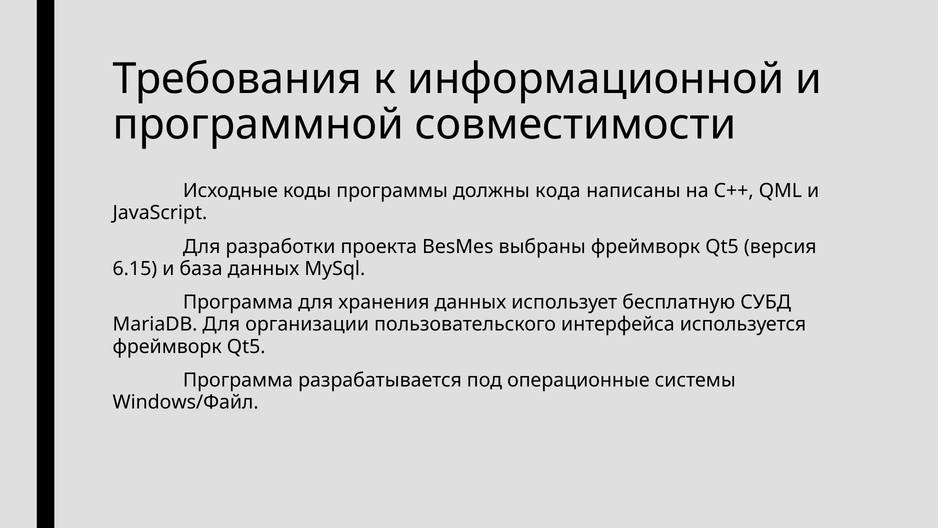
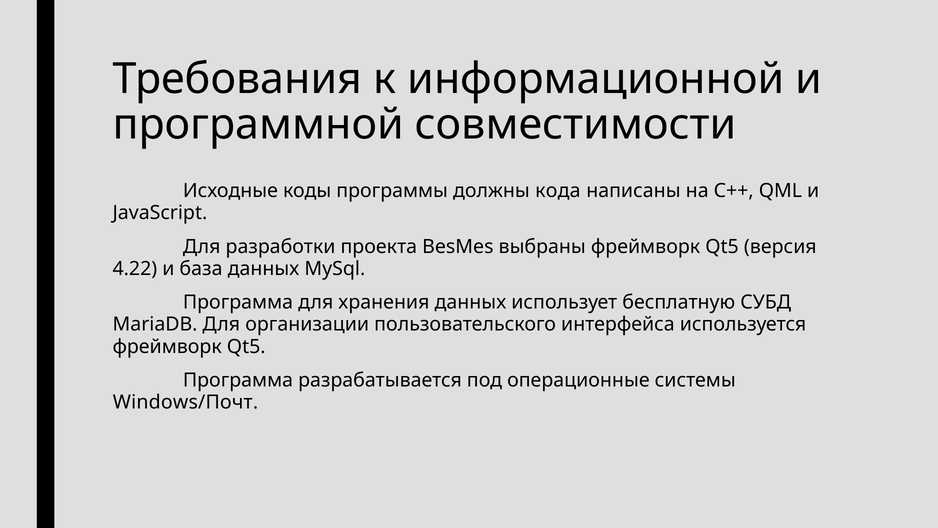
6.15: 6.15 -> 4.22
Windows/Файл: Windows/Файл -> Windows/Почт
